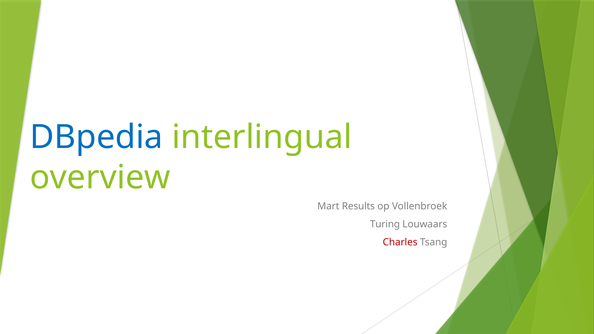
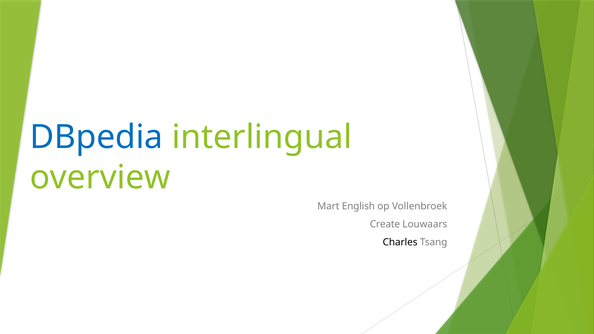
Results: Results -> English
Turing: Turing -> Create
Charles colour: red -> black
